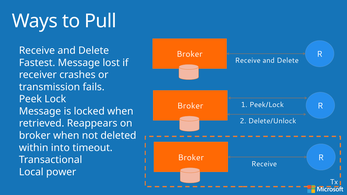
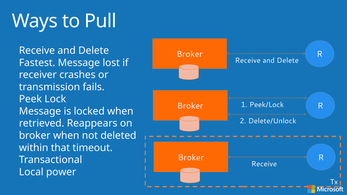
into: into -> that
